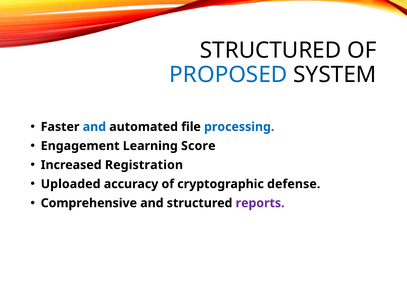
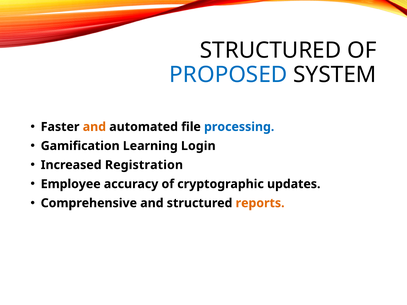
and at (94, 127) colour: blue -> orange
Engagement: Engagement -> Gamification
Score: Score -> Login
Uploaded: Uploaded -> Employee
defense: defense -> updates
reports colour: purple -> orange
